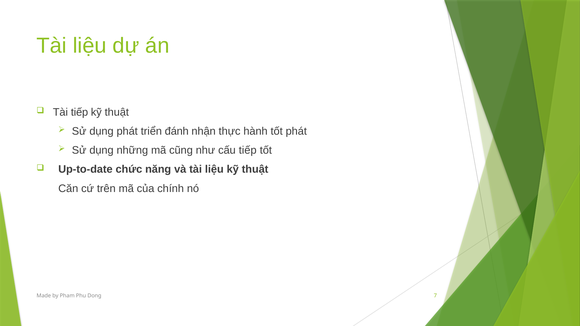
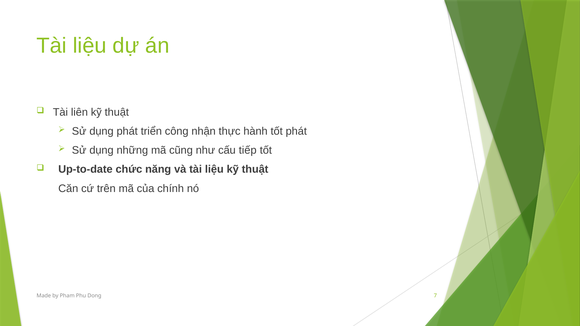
Tài tiếp: tiếp -> liên
đánh: đánh -> công
